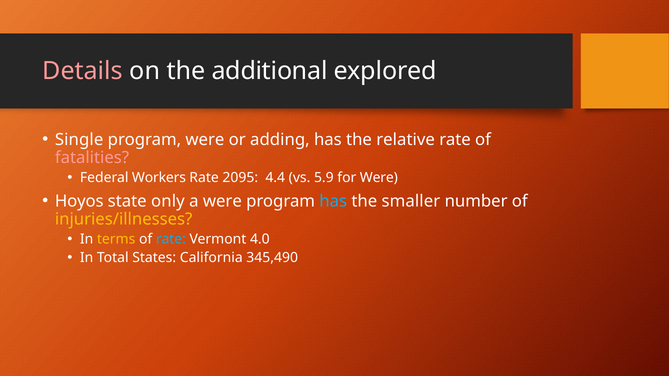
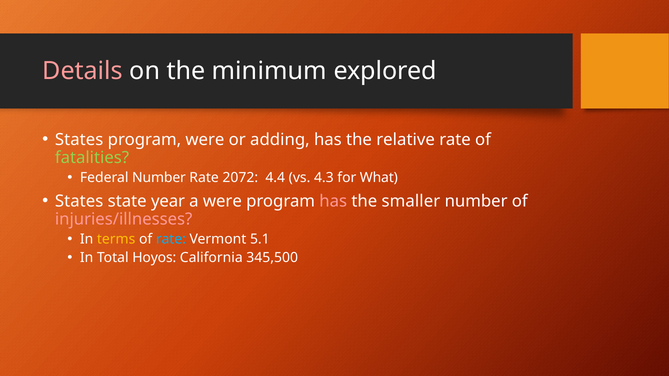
additional: additional -> minimum
Single at (79, 140): Single -> States
fatalities colour: pink -> light green
Federal Workers: Workers -> Number
2095: 2095 -> 2072
5.9: 5.9 -> 4.3
for Were: Were -> What
Hoyos at (79, 201): Hoyos -> States
only: only -> year
has at (333, 201) colour: light blue -> pink
injuries/illnesses colour: yellow -> pink
4.0: 4.0 -> 5.1
States: States -> Hoyos
345,490: 345,490 -> 345,500
